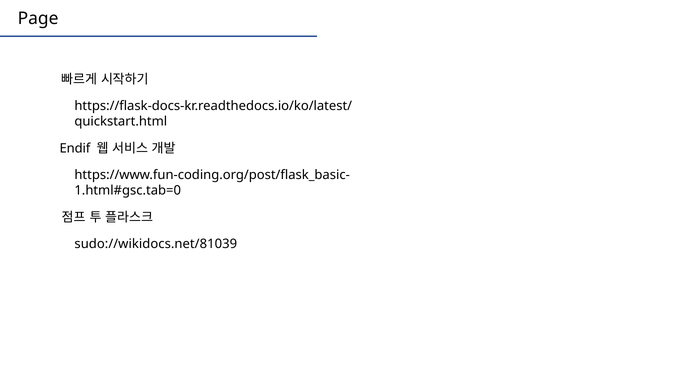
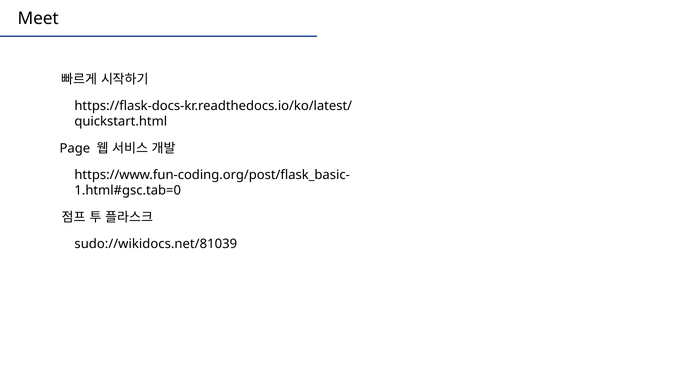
Page: Page -> Meet
Endif: Endif -> Page
